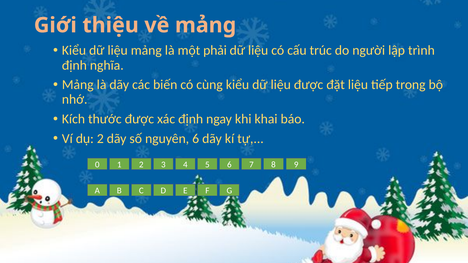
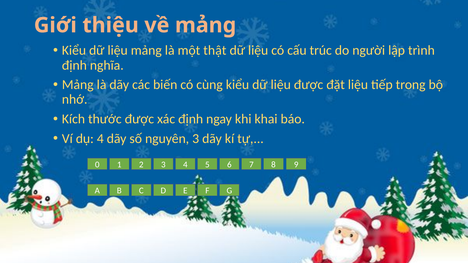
phải: phải -> thật
dụ 2: 2 -> 4
nguyên 6: 6 -> 3
